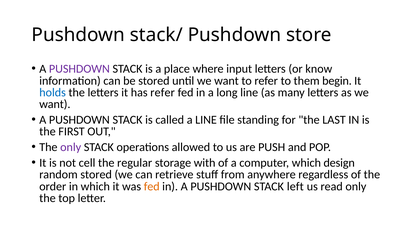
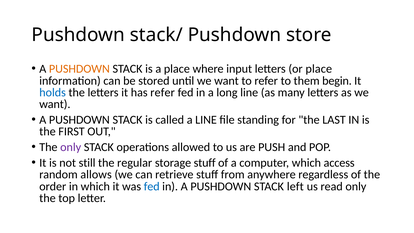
PUSHDOWN at (79, 69) colour: purple -> orange
or know: know -> place
cell: cell -> still
storage with: with -> stuff
design: design -> access
random stored: stored -> allows
fed at (152, 186) colour: orange -> blue
